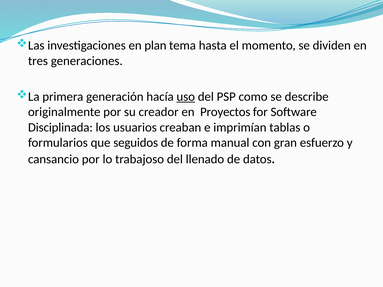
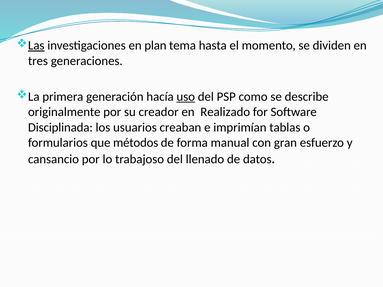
Las underline: none -> present
Proyectos: Proyectos -> Realizado
seguidos: seguidos -> métodos
